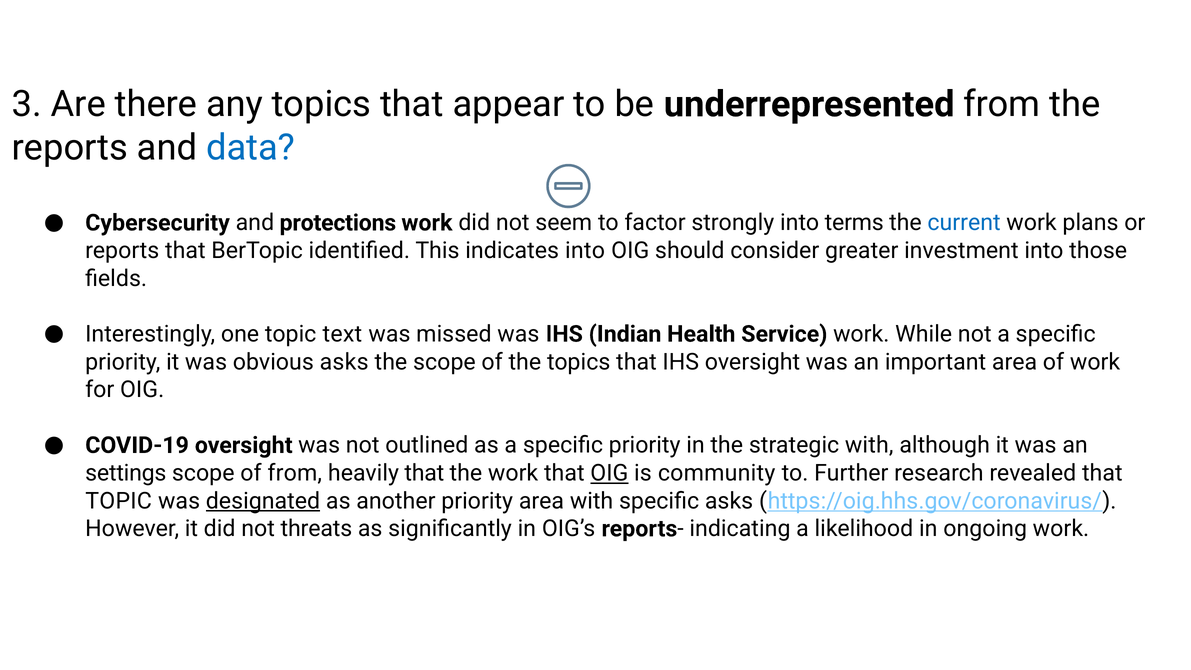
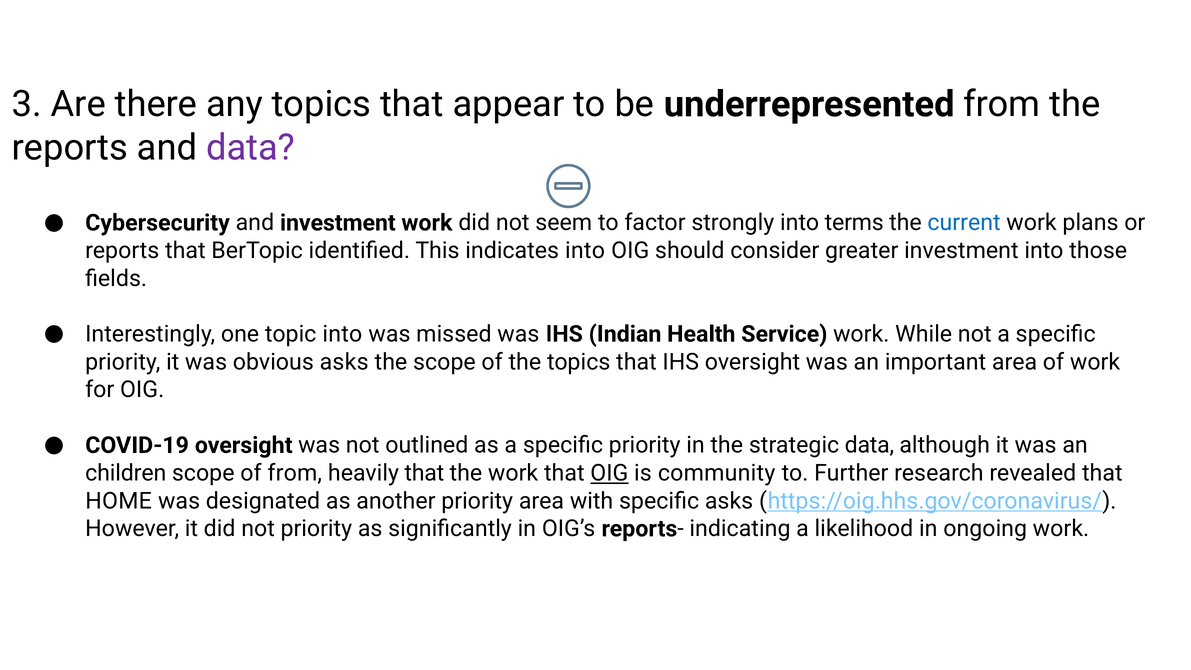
data at (251, 148) colour: blue -> purple
and protections: protections -> investment
topic text: text -> into
strategic with: with -> data
settings: settings -> children
TOPIC at (119, 501): TOPIC -> HOME
designated underline: present -> none
not threats: threats -> priority
